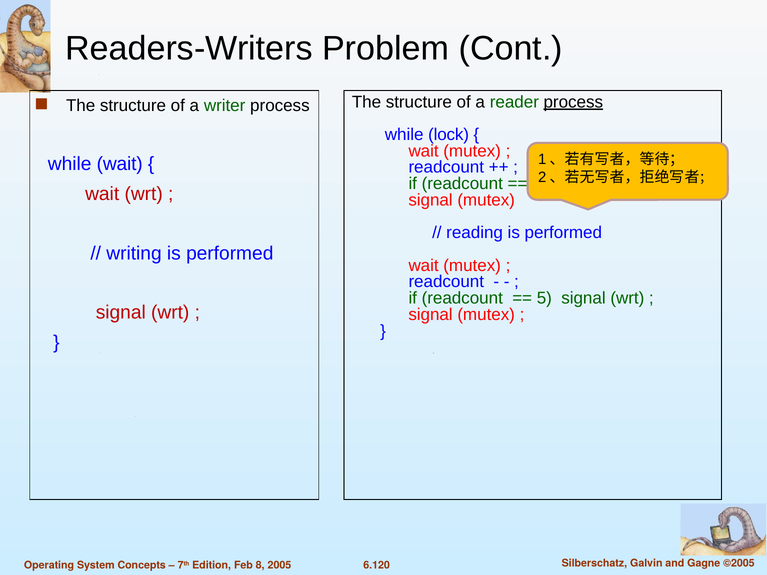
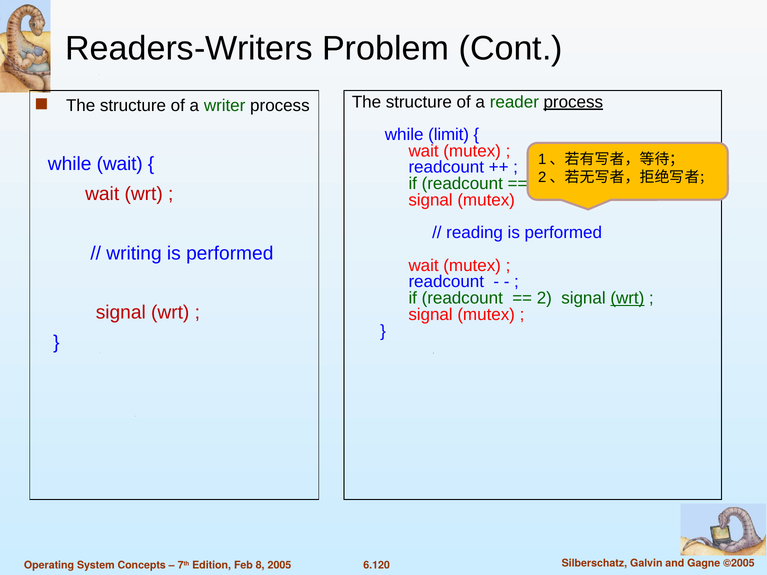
lock: lock -> limit
5: 5 -> 2
wrt at (627, 298) underline: none -> present
